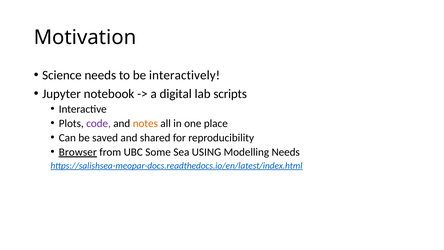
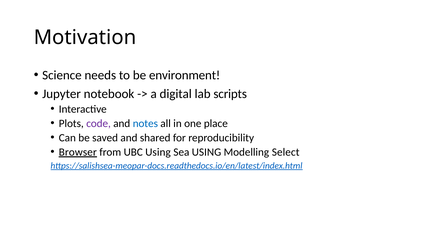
interactively: interactively -> environment
notes colour: orange -> blue
UBC Some: Some -> Using
Modelling Needs: Needs -> Select
